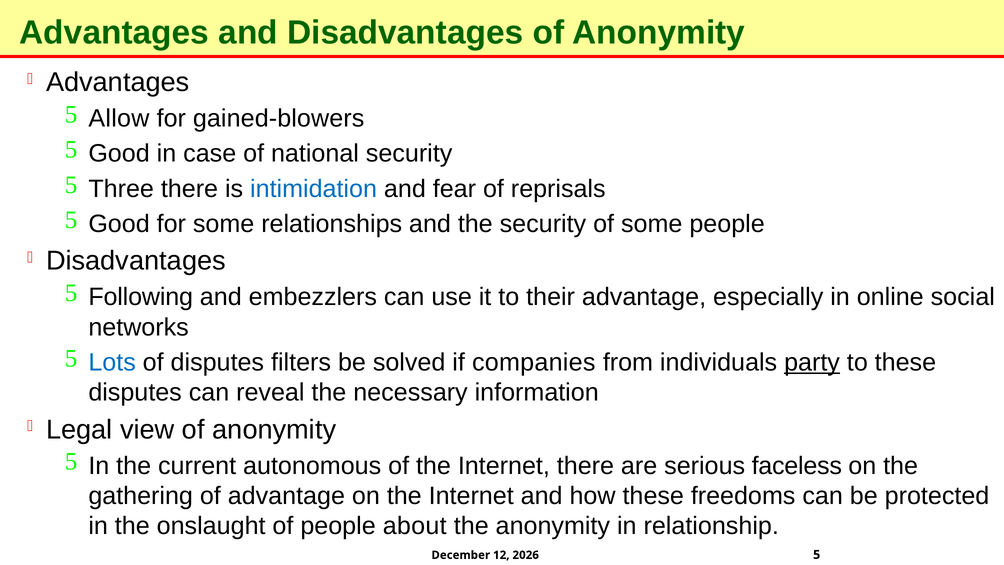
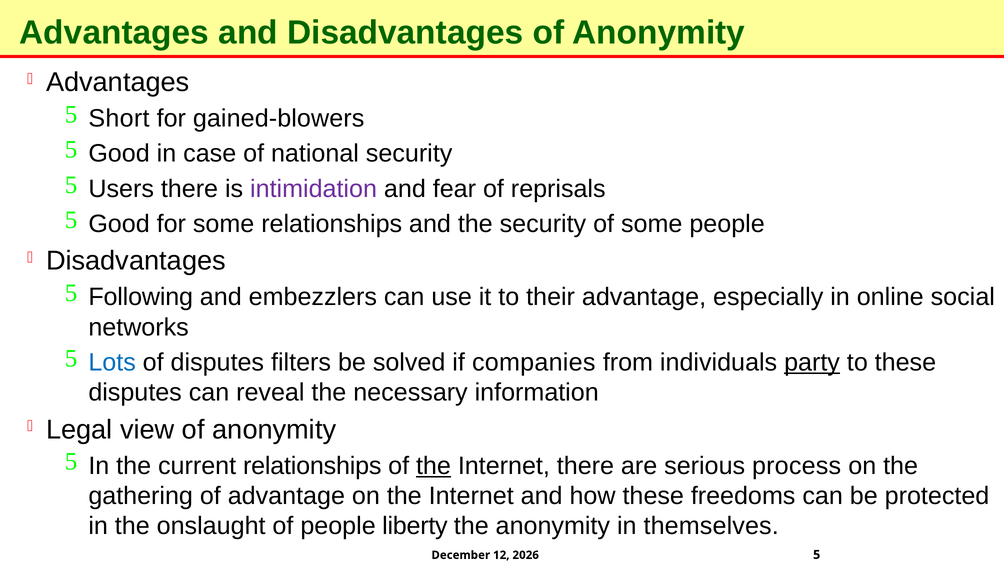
Allow: Allow -> Short
Three: Three -> Users
intimidation colour: blue -> purple
current autonomous: autonomous -> relationships
the at (433, 466) underline: none -> present
faceless: faceless -> process
about: about -> liberty
relationship: relationship -> themselves
